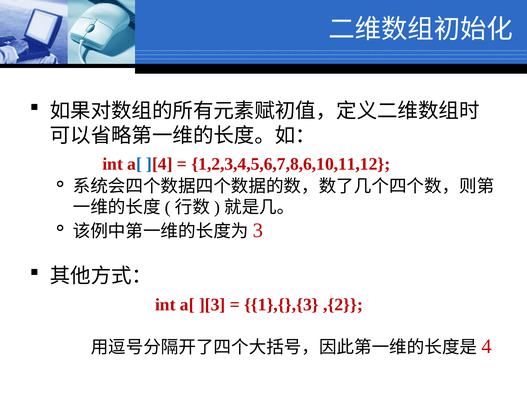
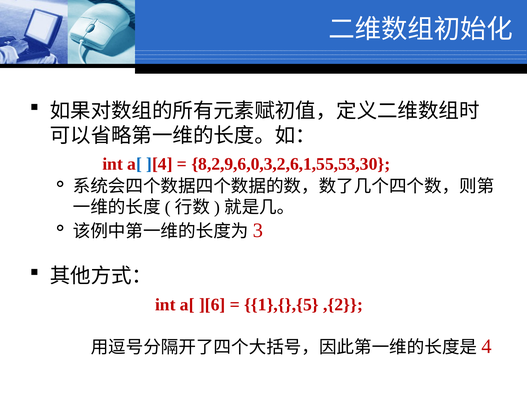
1,2,3,4,5,6,7,8,6,10,11,12: 1,2,3,4,5,6,7,8,6,10,11,12 -> 8,2,9,6,0,3,2,6,1,55,53,30
][3: ][3 -> ][6
1},{},{3: 1},{},{3 -> 1},{},{5
